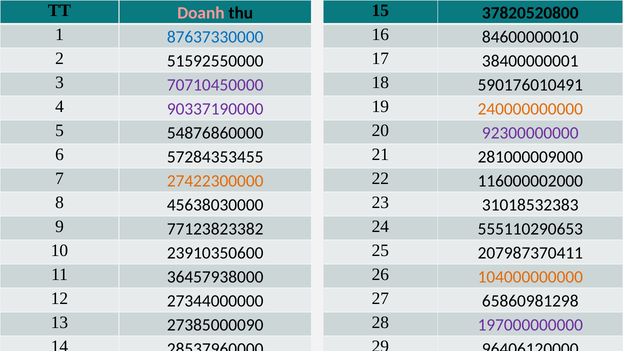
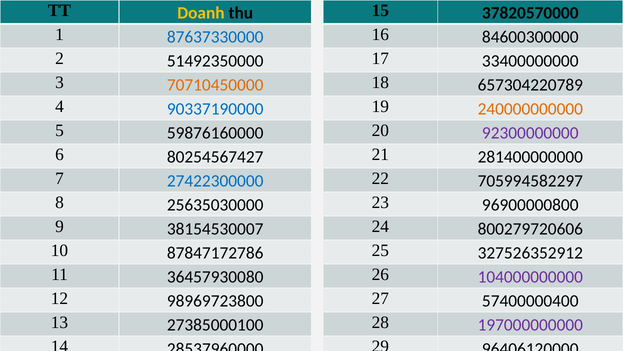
Doanh colour: pink -> yellow
37820520800: 37820520800 -> 37820570000
84600000010: 84600000010 -> 84600300000
51592550000: 51592550000 -> 51492350000
38400000001: 38400000001 -> 33400000000
70710450000 colour: purple -> orange
590176010491: 590176010491 -> 657304220789
90337190000 colour: purple -> blue
54876860000: 54876860000 -> 59876160000
57284353455: 57284353455 -> 80254567427
281000009000: 281000009000 -> 281400000000
27422300000 colour: orange -> blue
116000002000: 116000002000 -> 705994582297
45638030000: 45638030000 -> 25635030000
31018532383: 31018532383 -> 96900000800
77123823382: 77123823382 -> 38154530007
555110290653: 555110290653 -> 800279720606
23910350600: 23910350600 -> 87847172786
207987370411: 207987370411 -> 327526352912
36457938000: 36457938000 -> 36457930080
104000000000 colour: orange -> purple
27344000000: 27344000000 -> 98969723800
65860981298: 65860981298 -> 57400000400
27385000090: 27385000090 -> 27385000100
